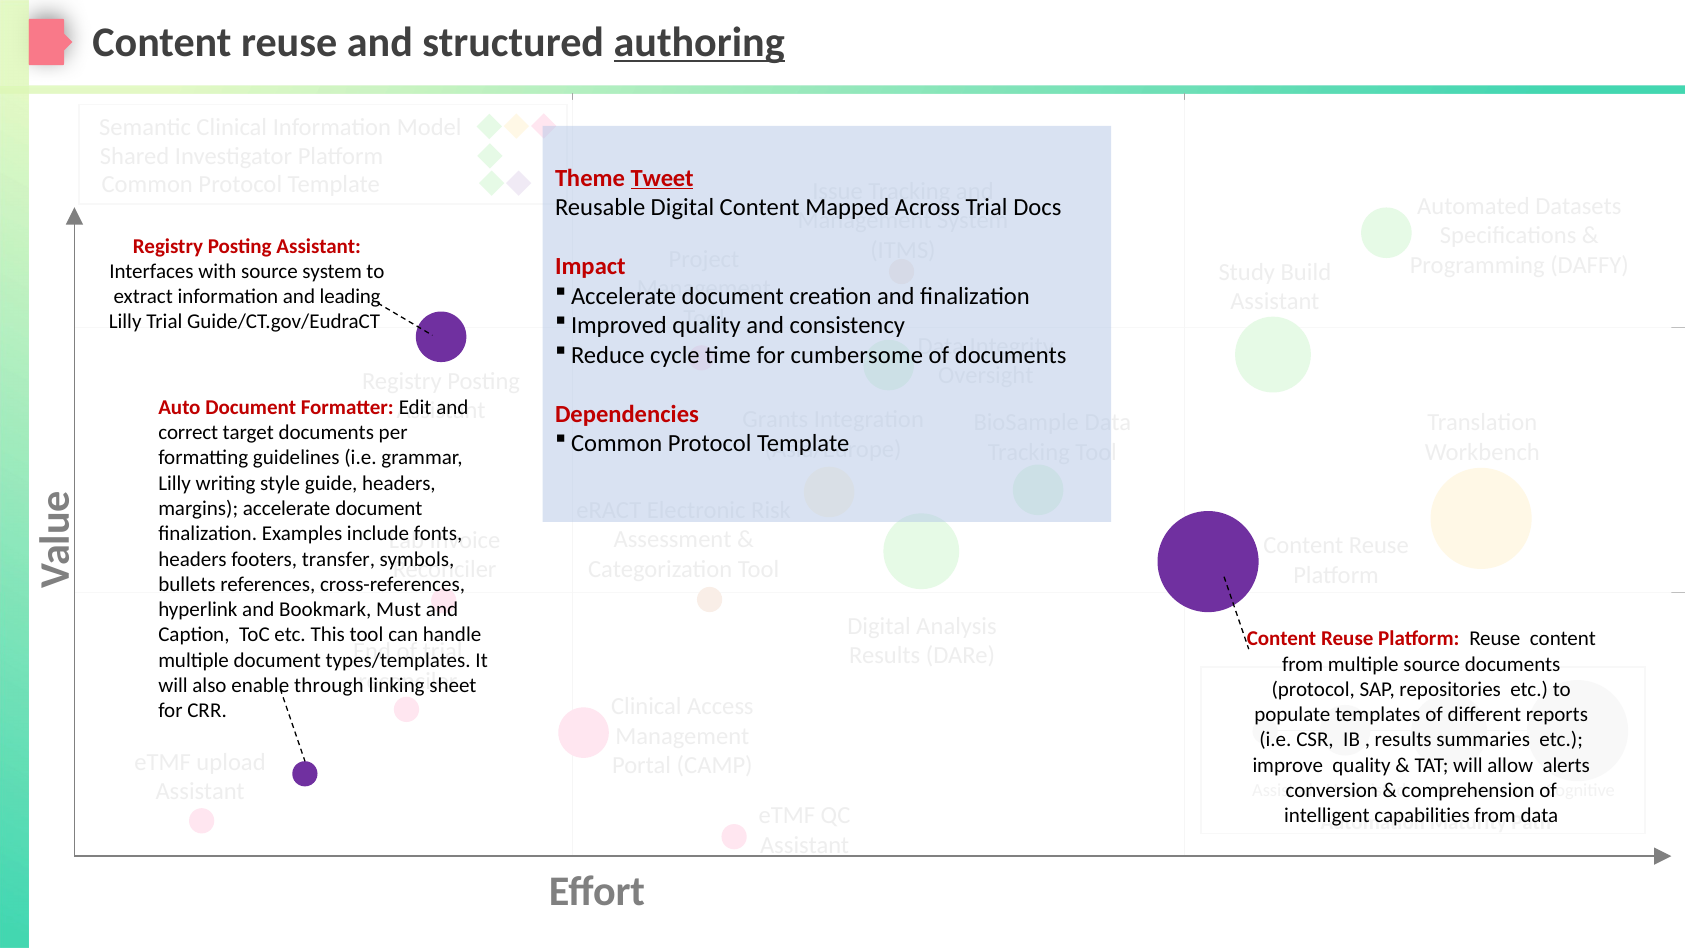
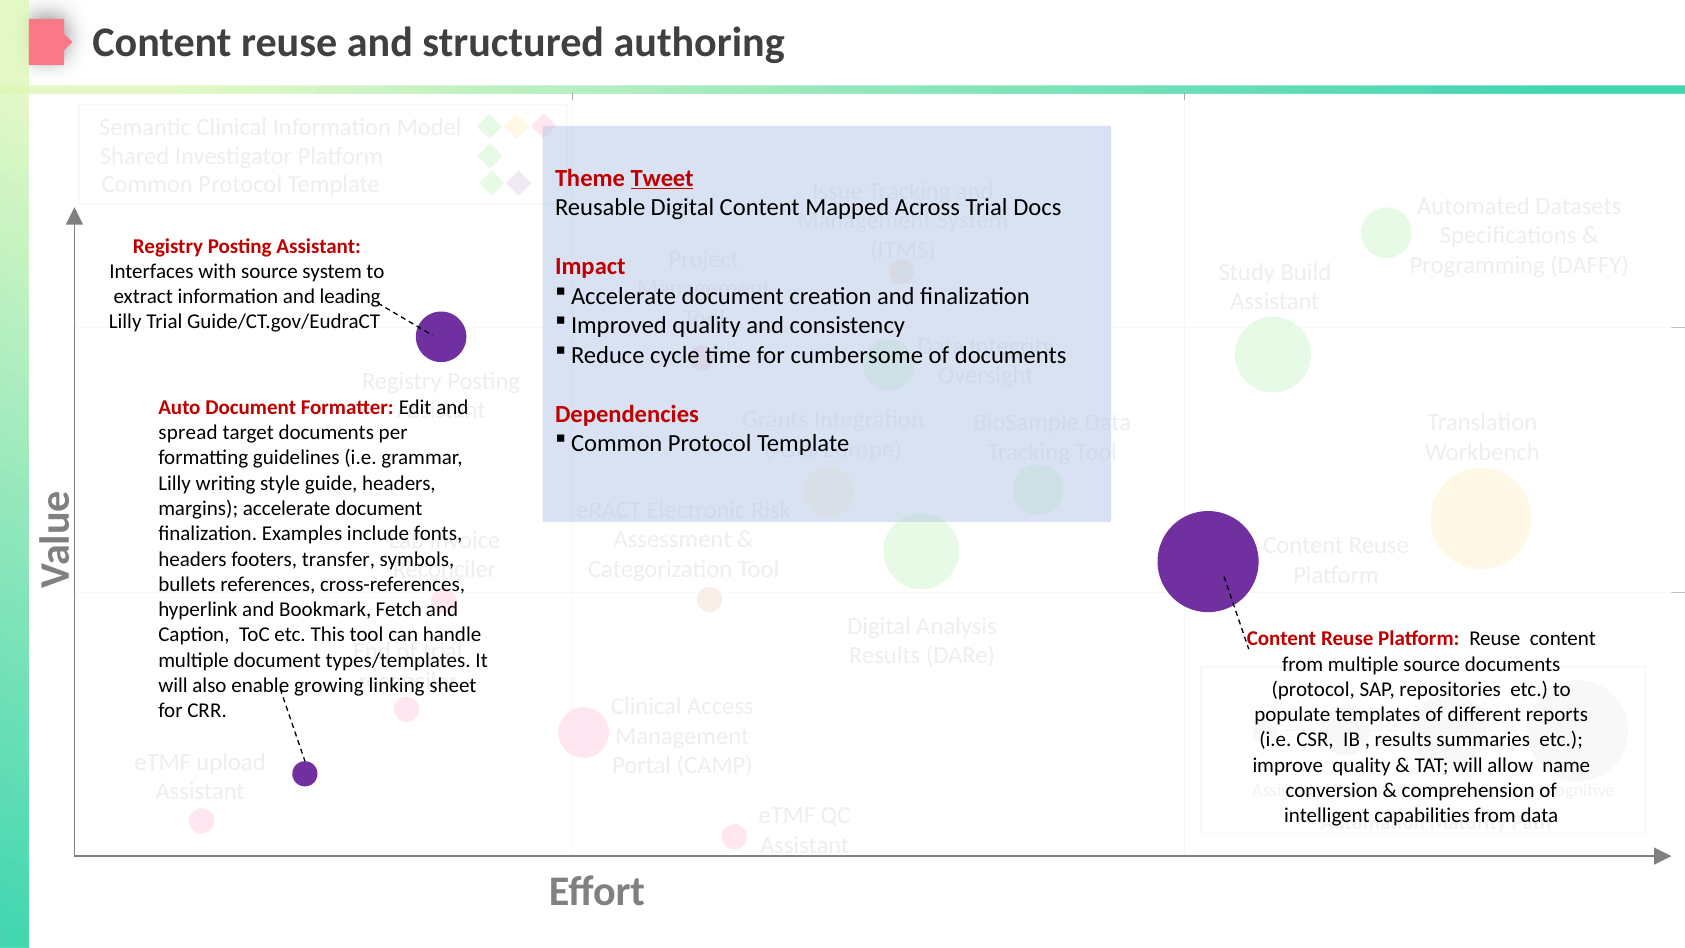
authoring underline: present -> none
correct: correct -> spread
Must: Must -> Fetch
through: through -> growing
alerts: alerts -> name
